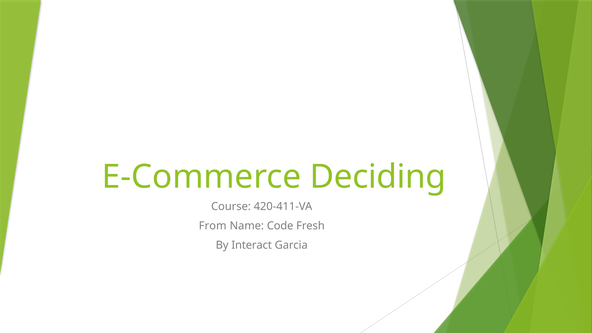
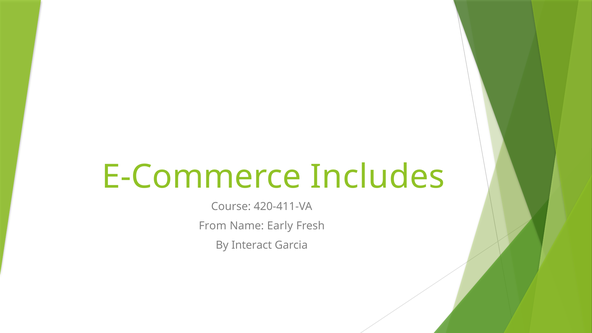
Deciding: Deciding -> Includes
Code: Code -> Early
